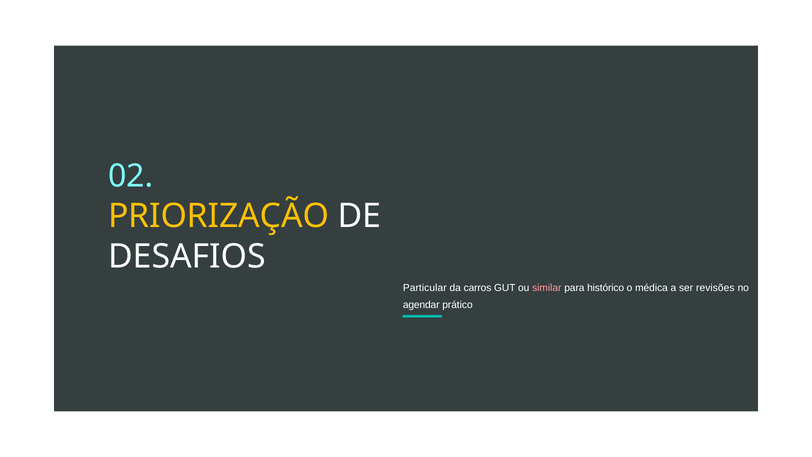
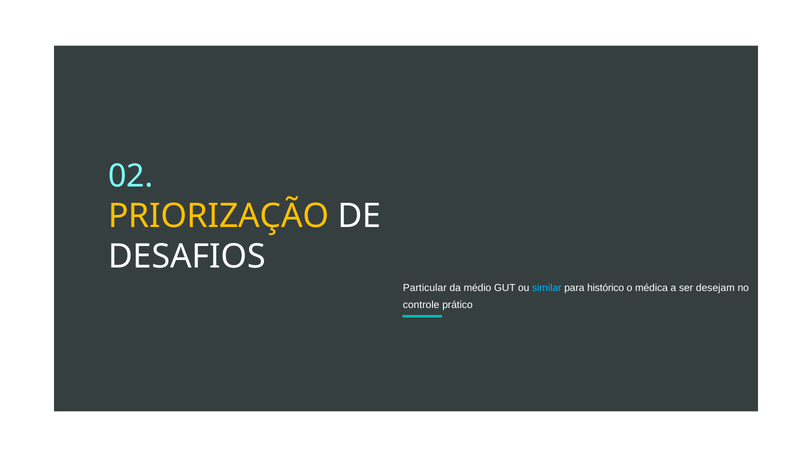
carros: carros -> médio
similar colour: pink -> light blue
revisões: revisões -> desejam
agendar: agendar -> controle
